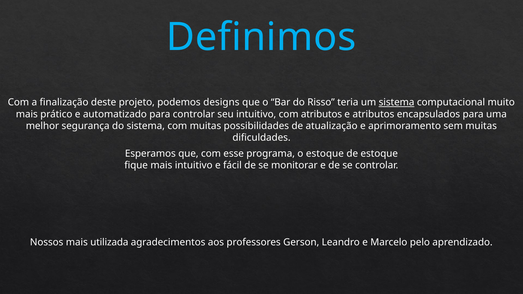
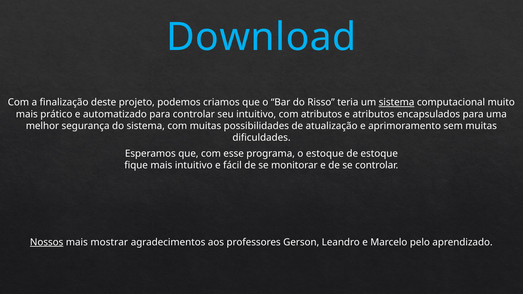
Definimos: Definimos -> Download
designs: designs -> criamos
Nossos underline: none -> present
utilizada: utilizada -> mostrar
